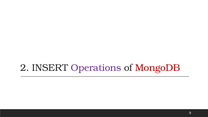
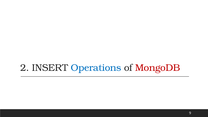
Operations colour: purple -> blue
